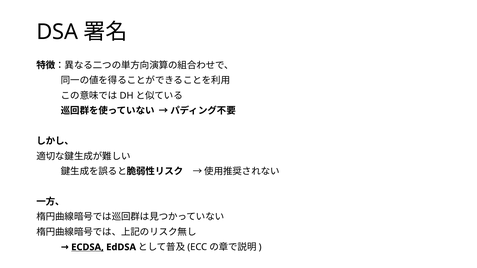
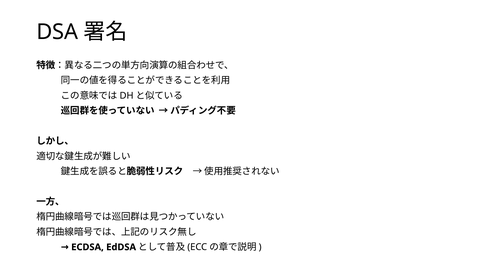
ECDSA underline: present -> none
